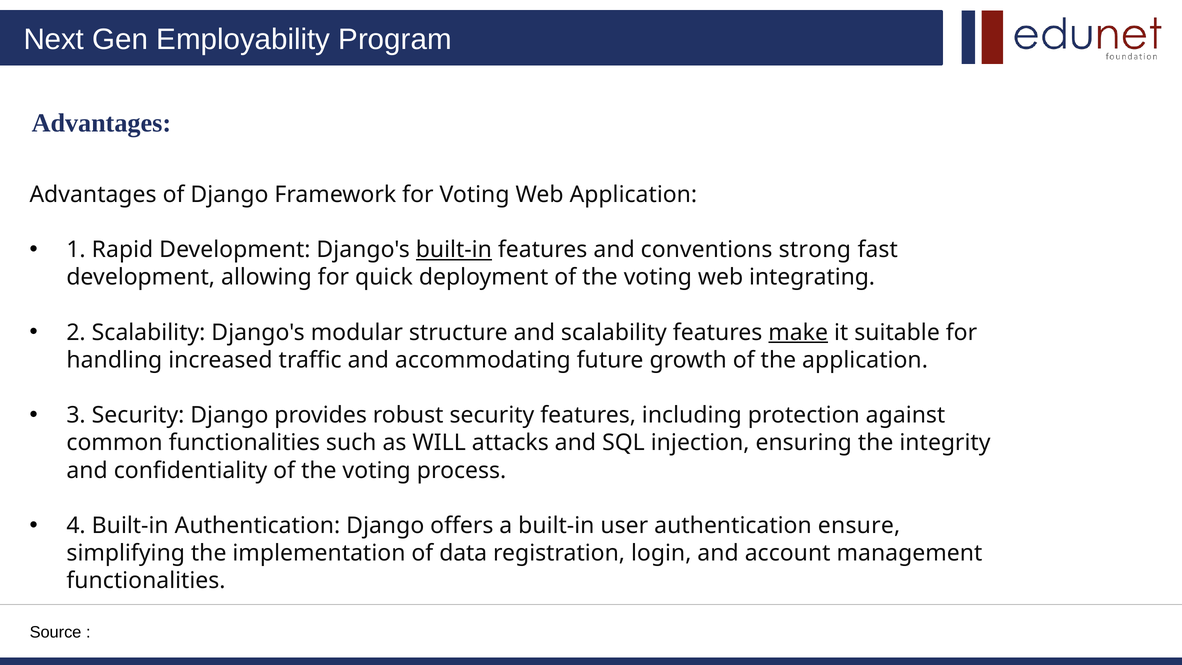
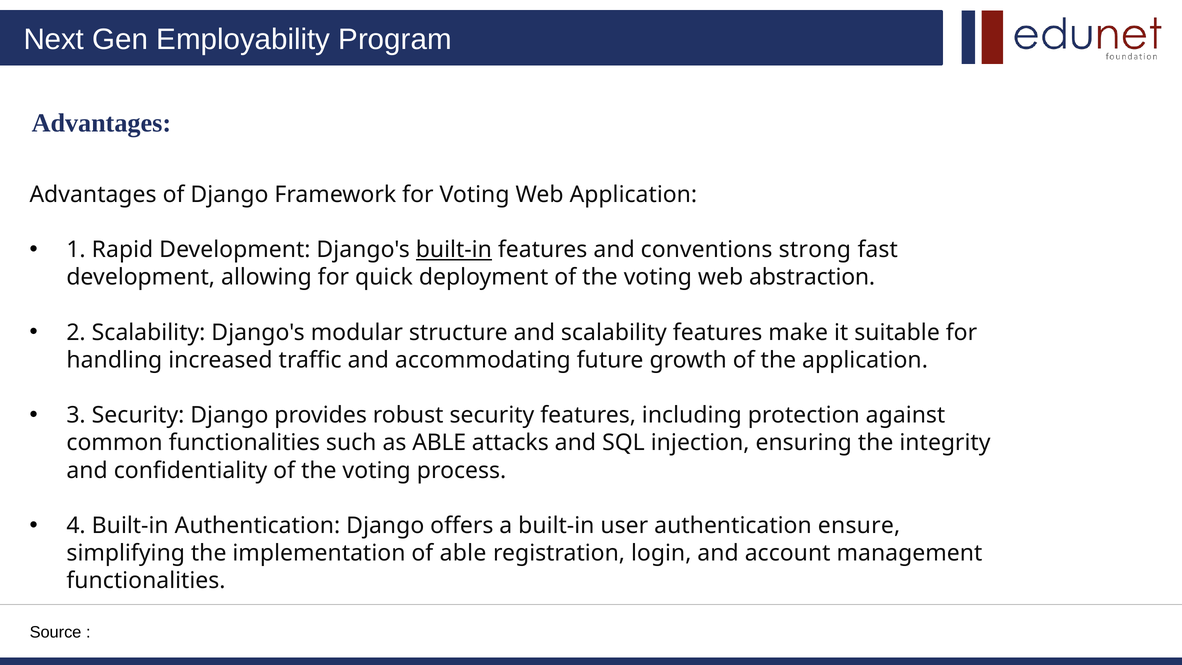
integrating: integrating -> abstraction
make underline: present -> none
as WILL: WILL -> ABLE
of data: data -> able
